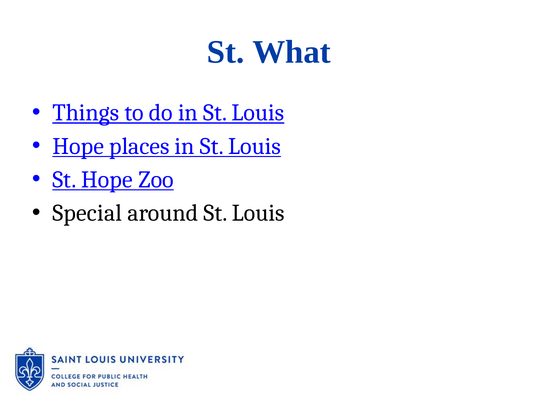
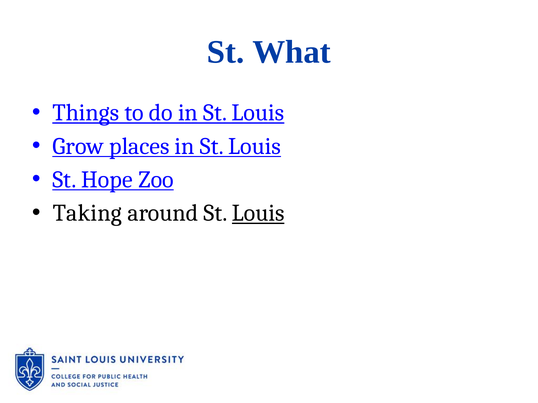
Hope at (78, 146): Hope -> Grow
Special: Special -> Taking
Louis at (258, 213) underline: none -> present
